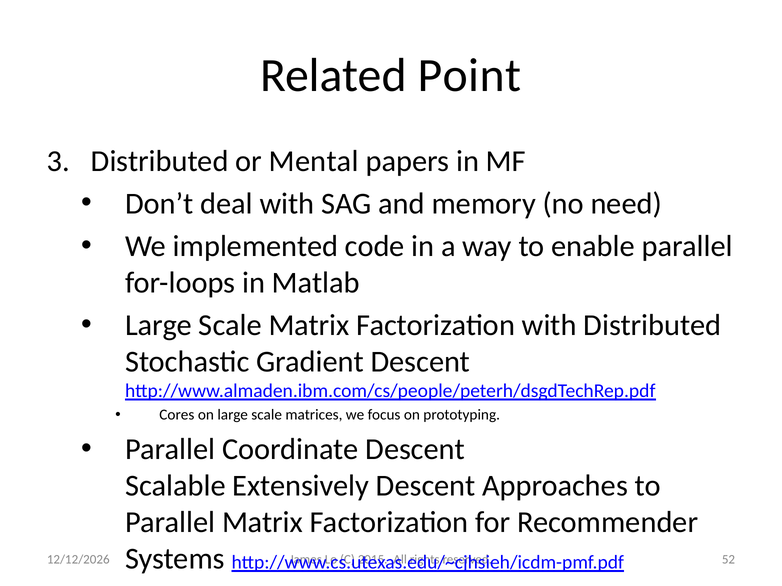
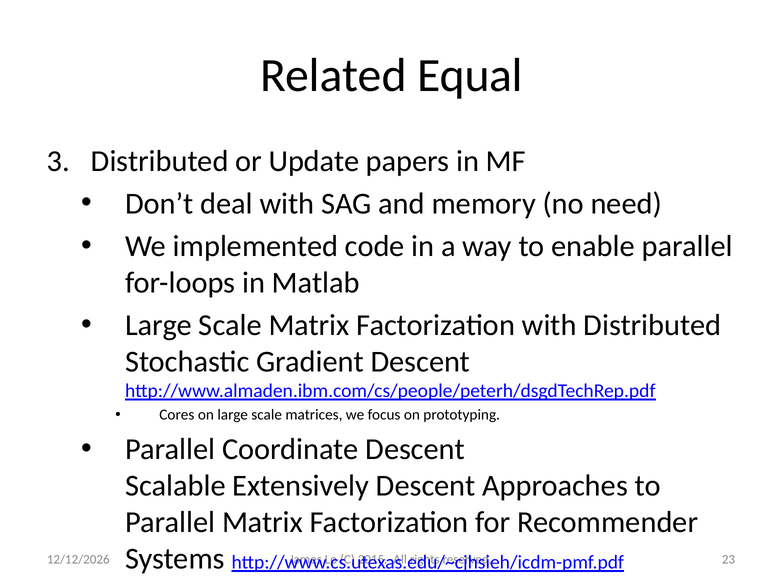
Point: Point -> Equal
Mental: Mental -> Update
52: 52 -> 23
